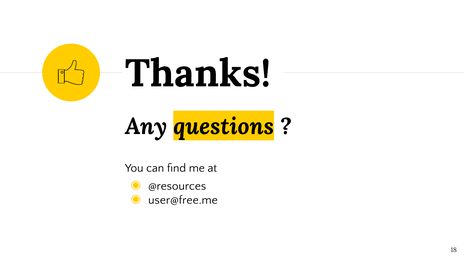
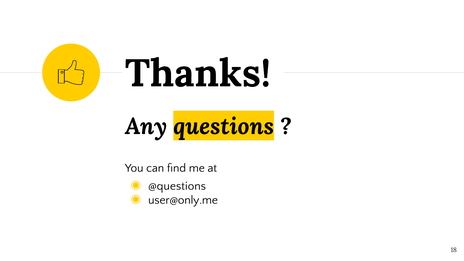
@resources: @resources -> @questions
user@free.me: user@free.me -> user@only.me
